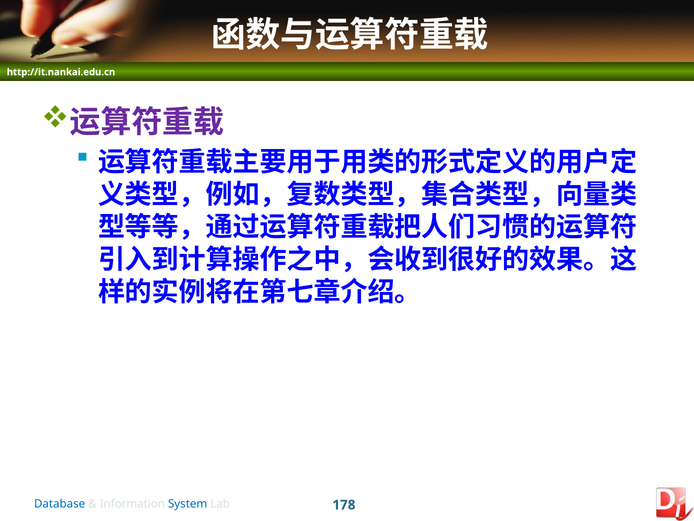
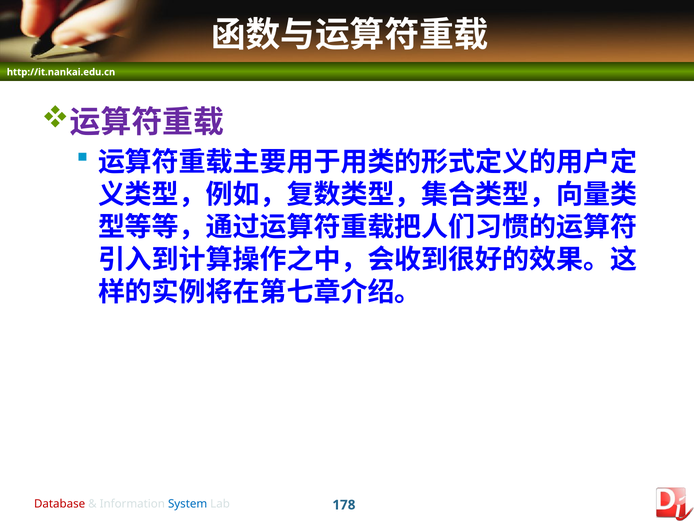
Database colour: blue -> red
